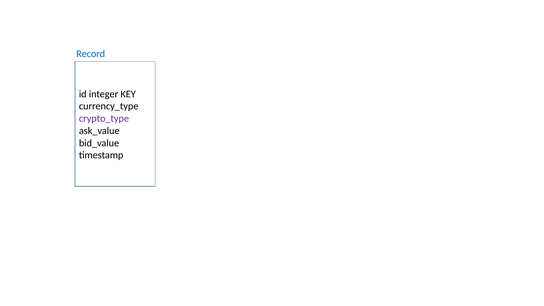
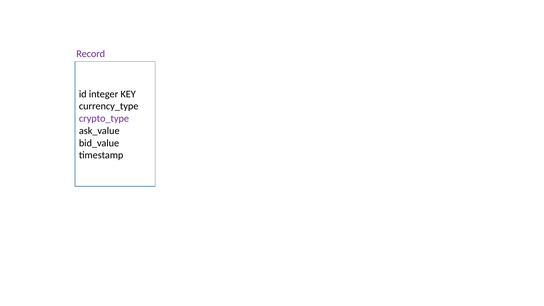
Record colour: blue -> purple
